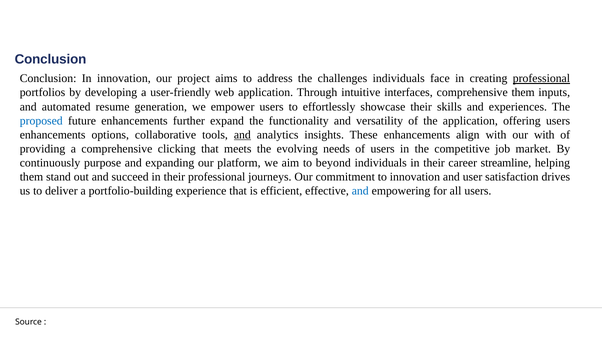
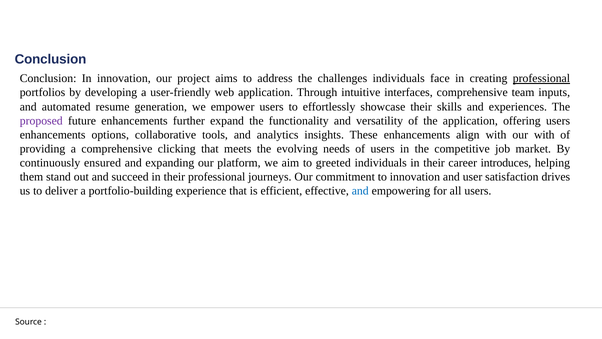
comprehensive them: them -> team
proposed colour: blue -> purple
and at (242, 135) underline: present -> none
purpose: purpose -> ensured
beyond: beyond -> greeted
streamline: streamline -> introduces
